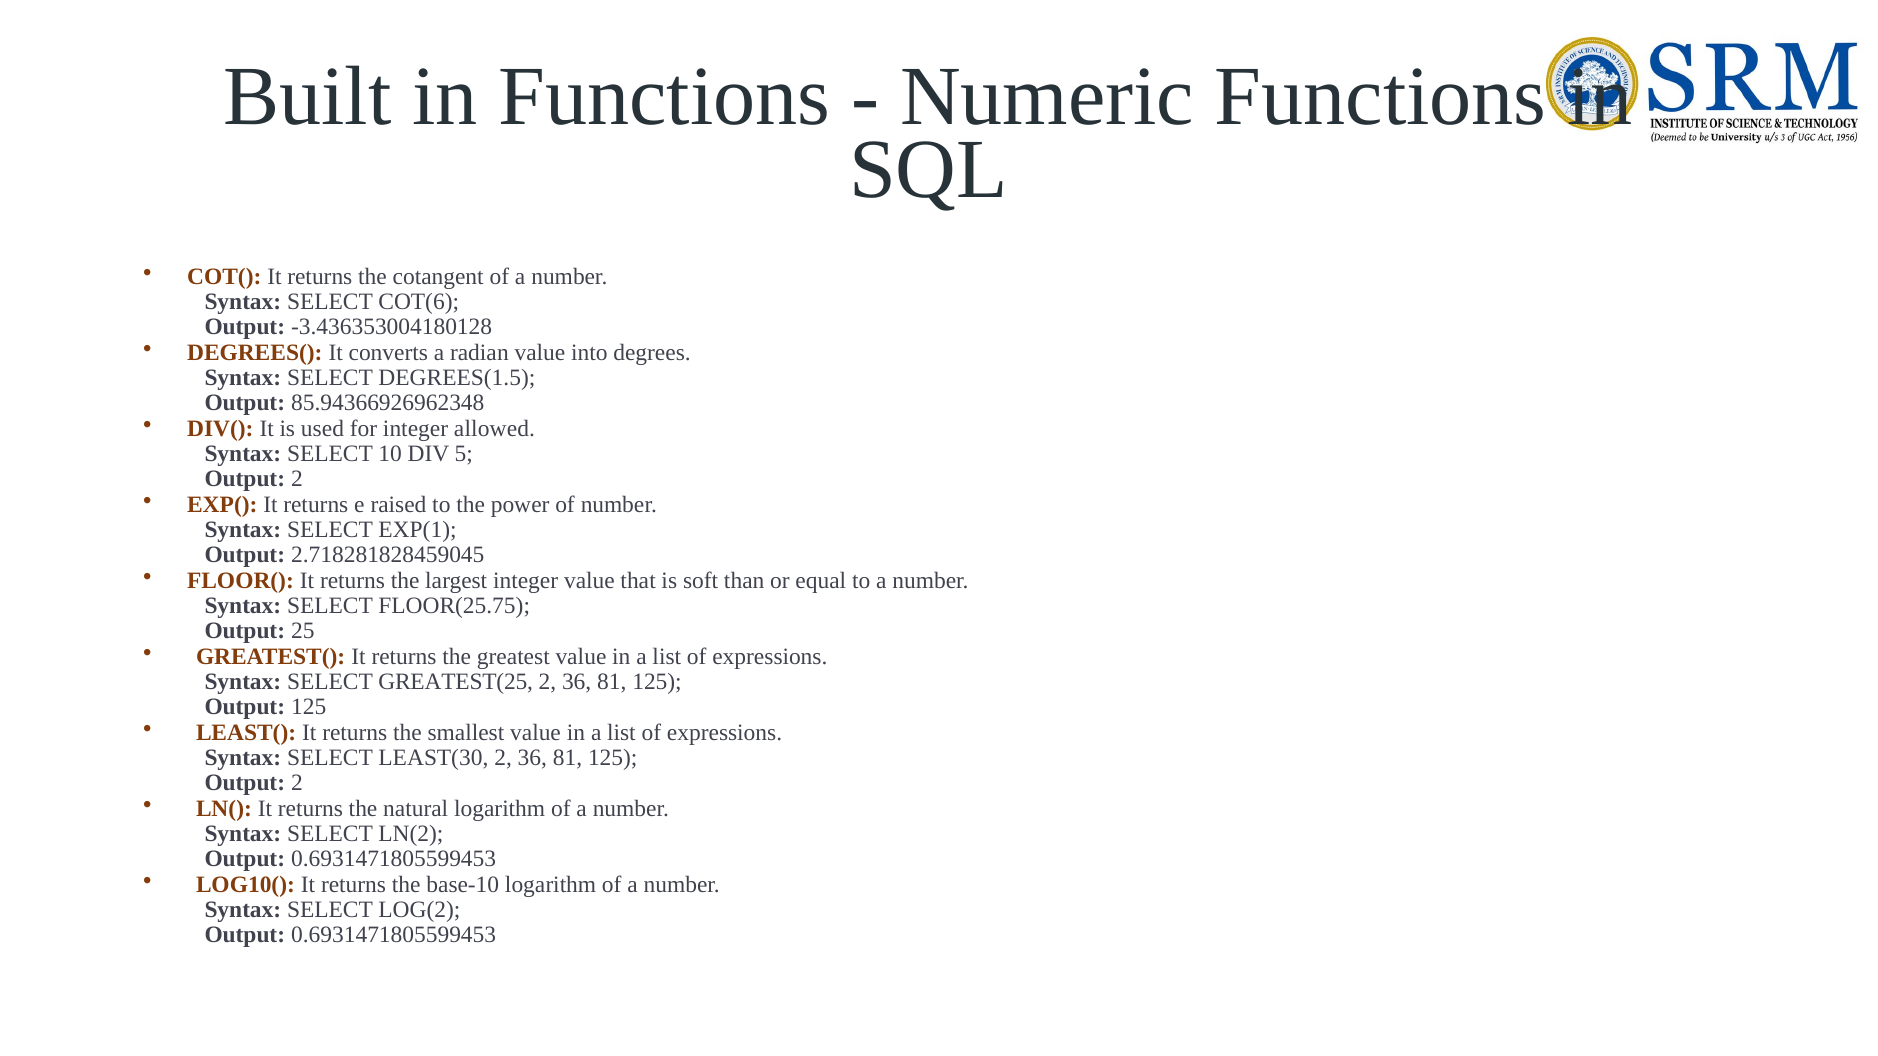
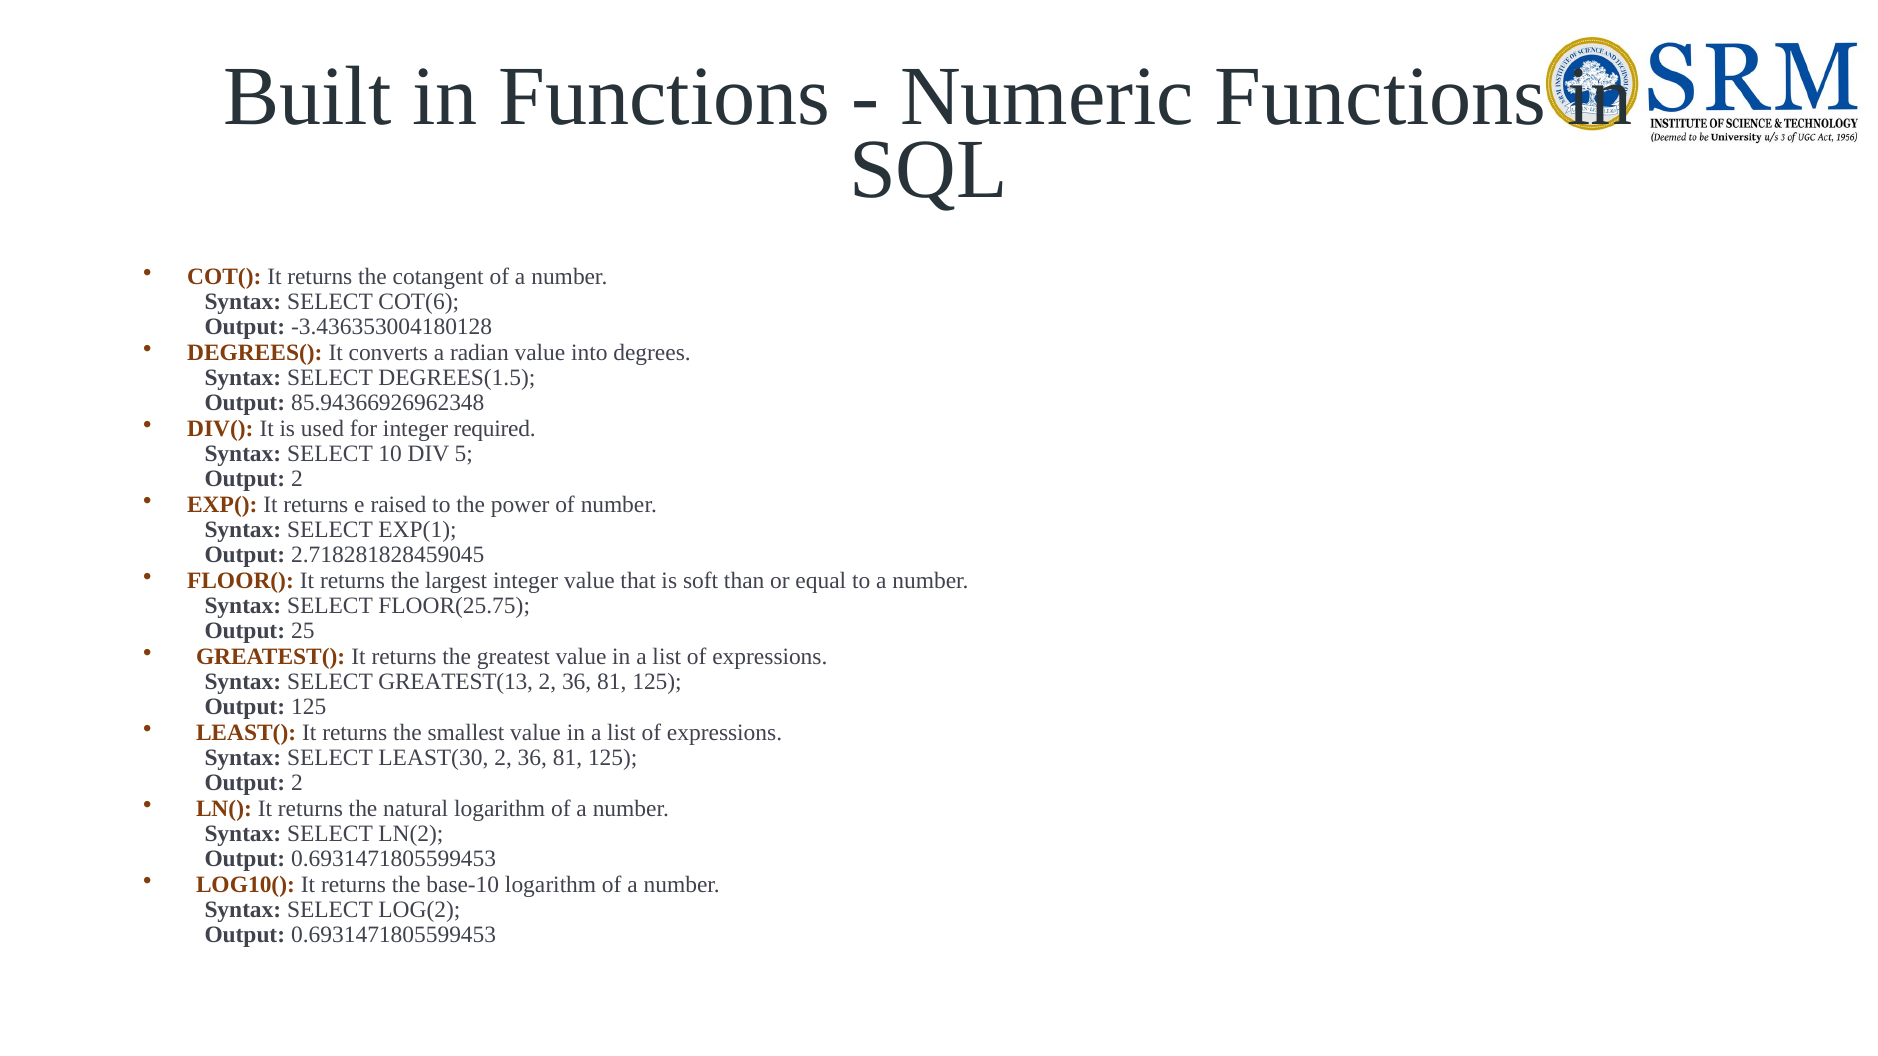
allowed: allowed -> required
GREATEST(25: GREATEST(25 -> GREATEST(13
